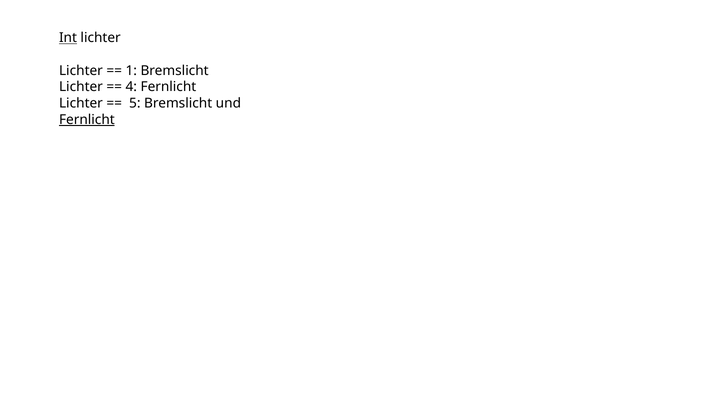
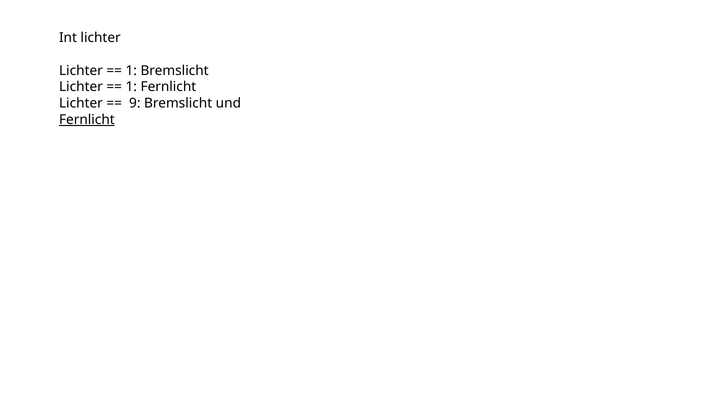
Int underline: present -> none
4 at (131, 87): 4 -> 1
5: 5 -> 9
